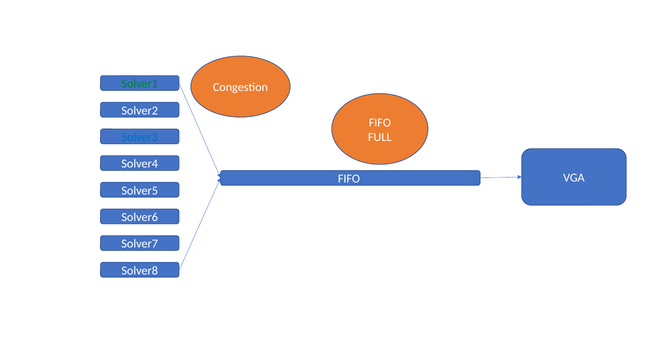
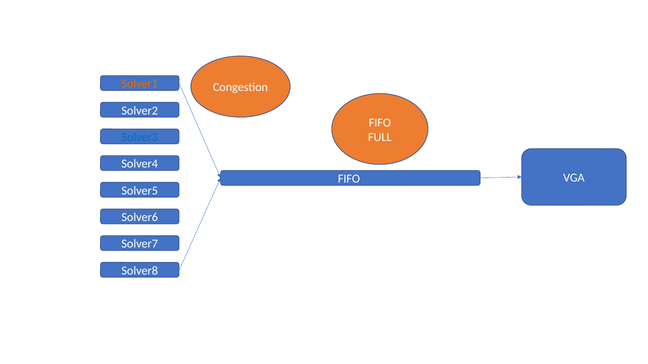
Solver1 colour: green -> orange
